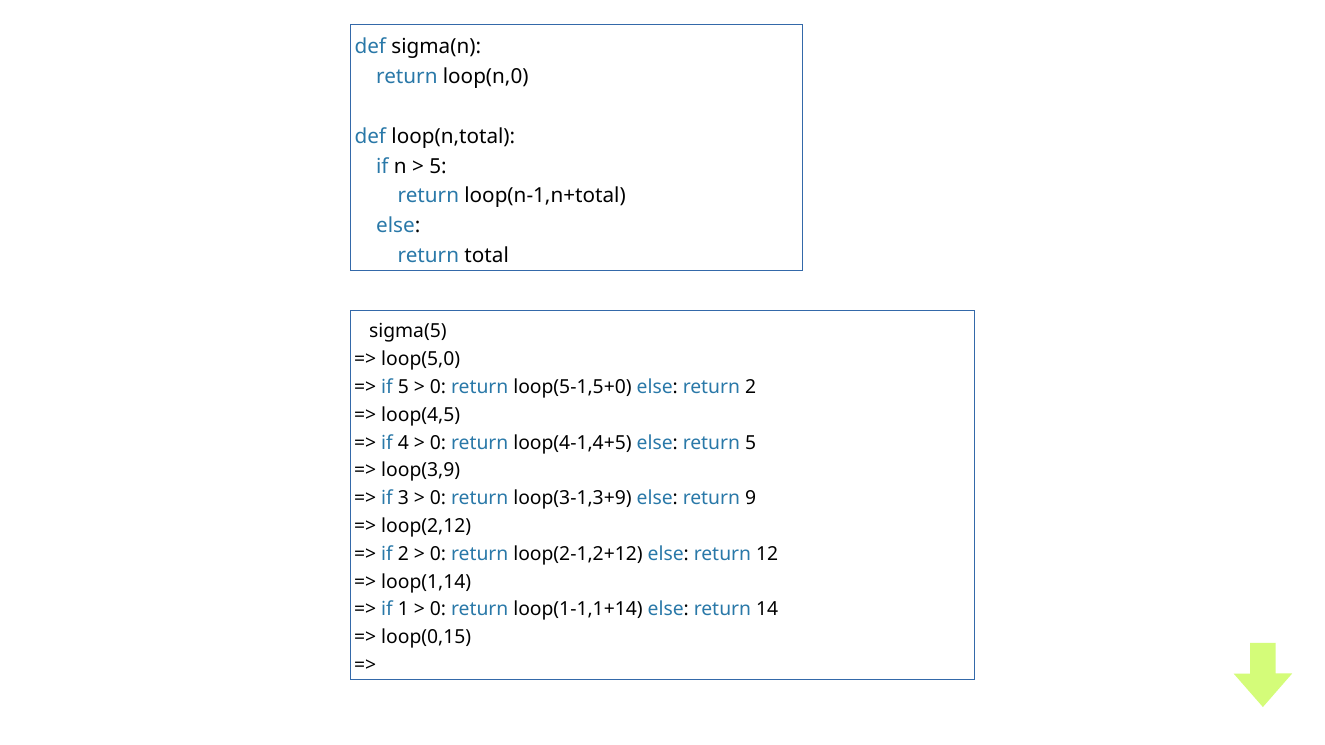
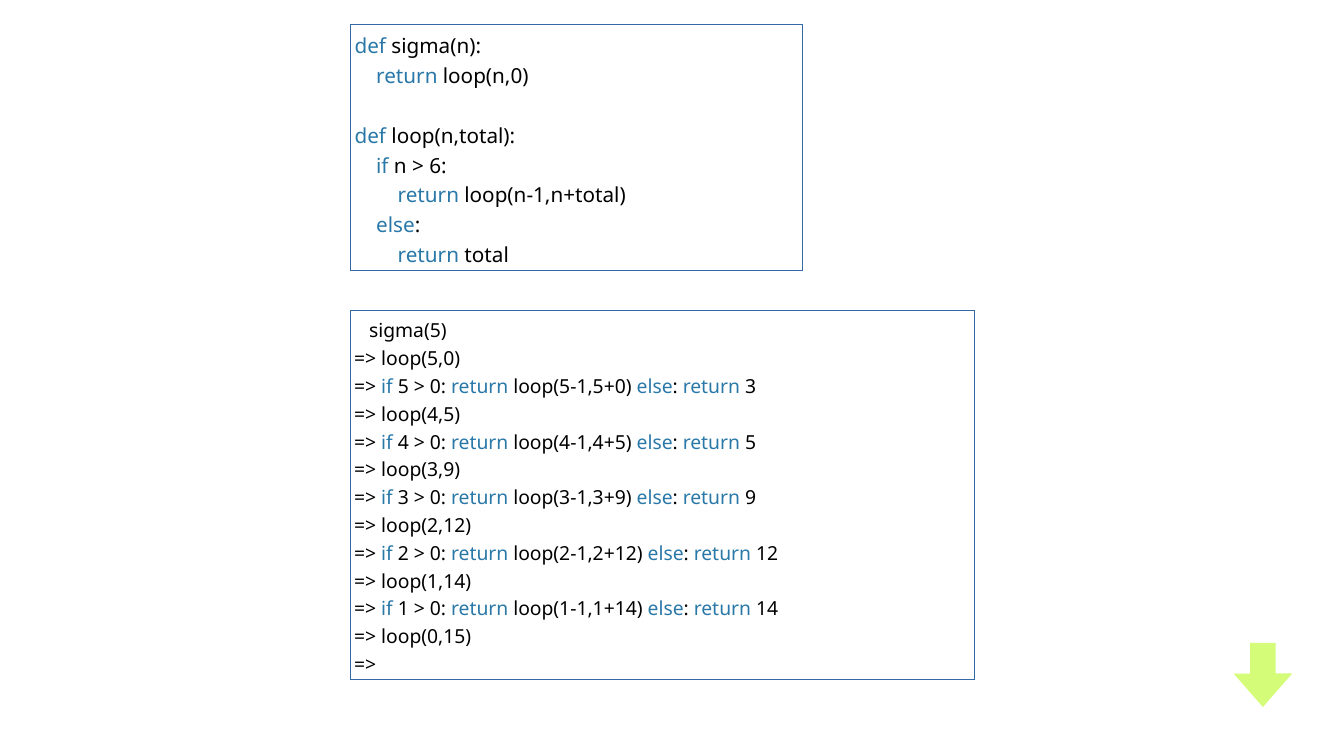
5 at (438, 166): 5 -> 6
return 2: 2 -> 3
